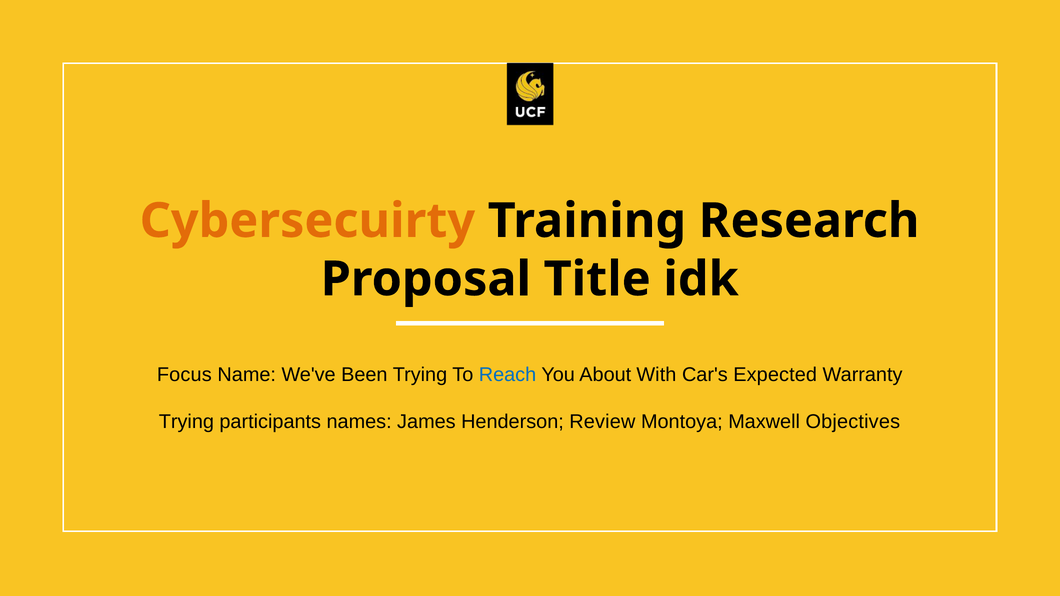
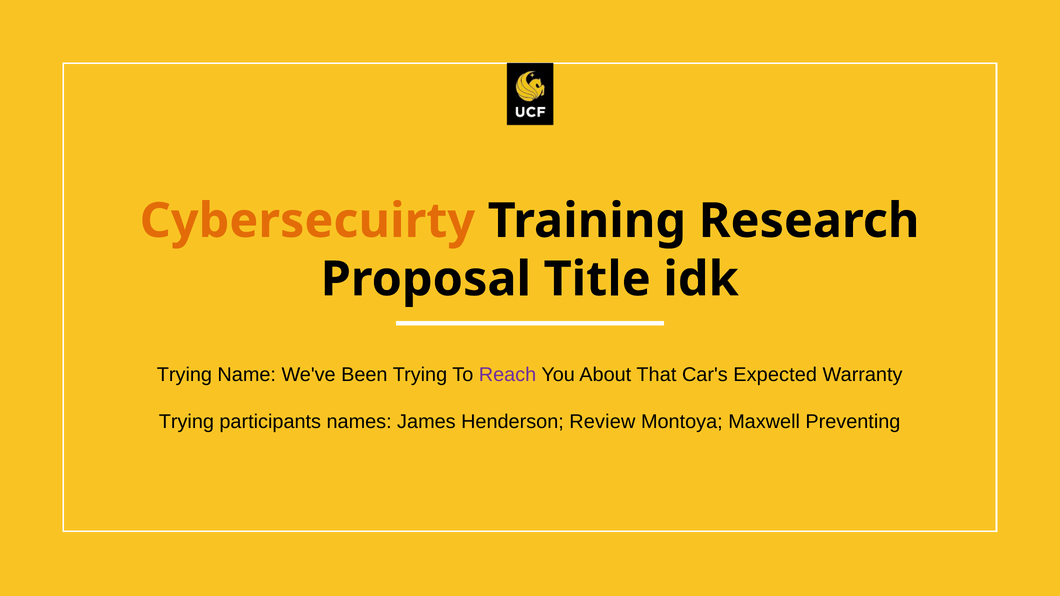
Focus at (184, 375): Focus -> Trying
Reach colour: blue -> purple
With: With -> That
Objectives: Objectives -> Preventing
